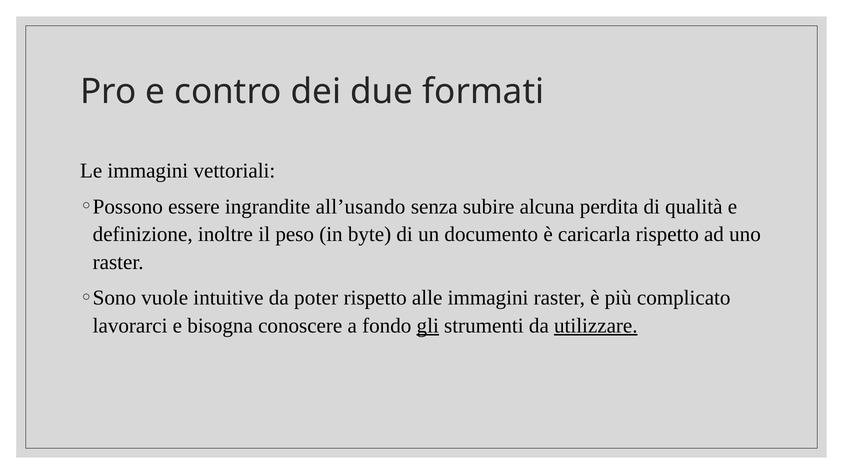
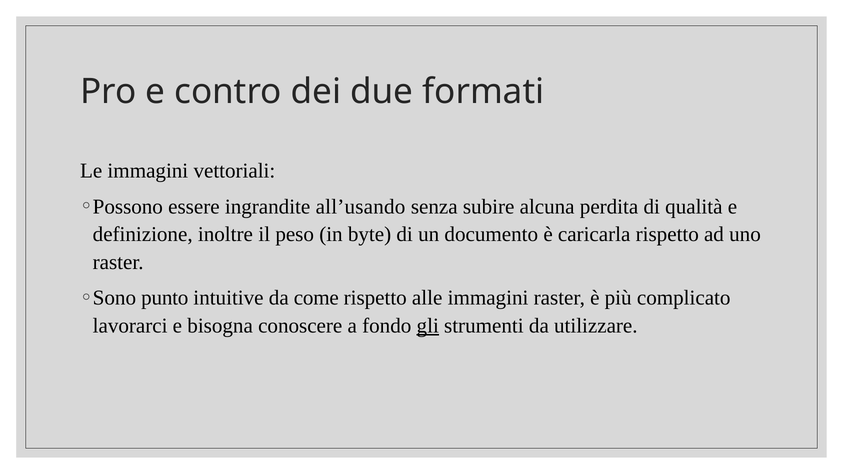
vuole: vuole -> punto
poter: poter -> come
utilizzare underline: present -> none
